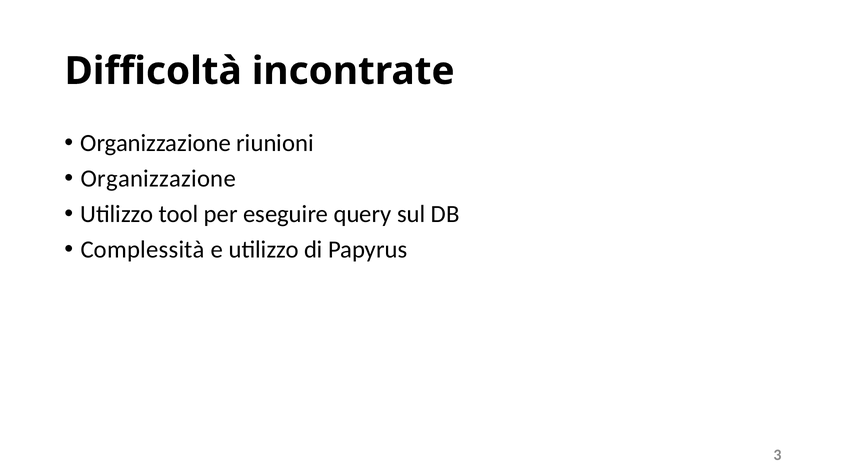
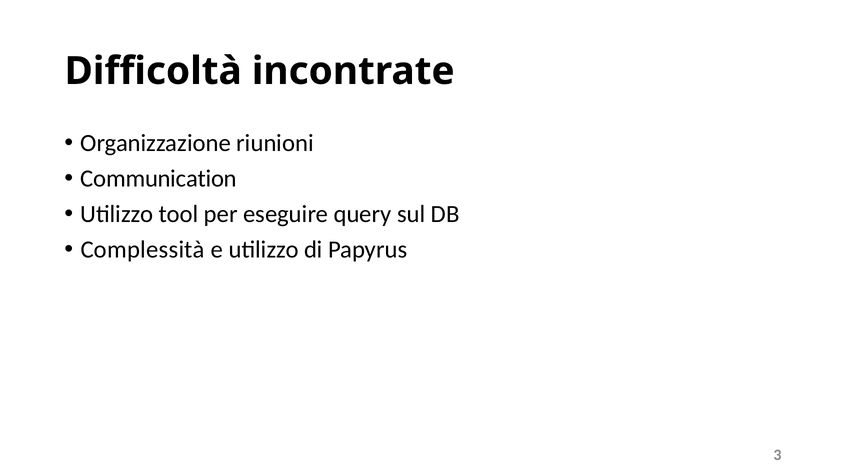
Organizzazione at (158, 179): Organizzazione -> Communication
